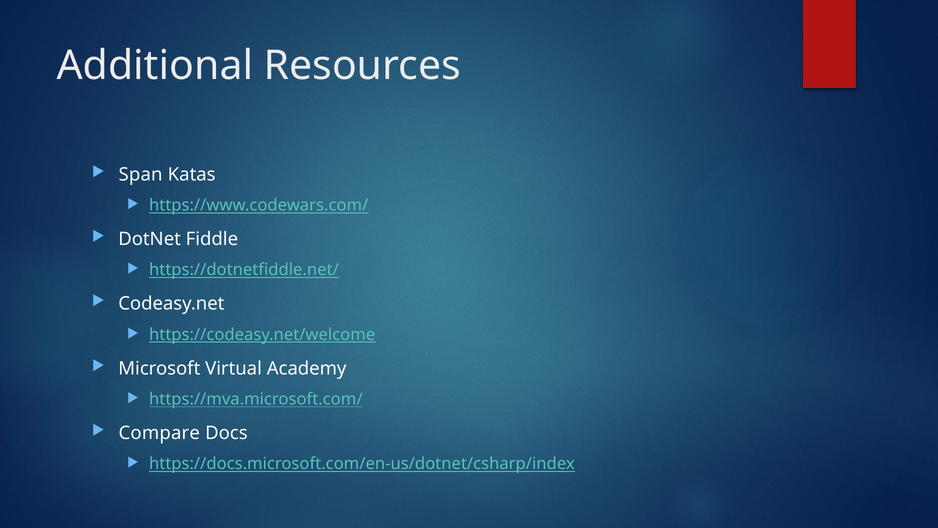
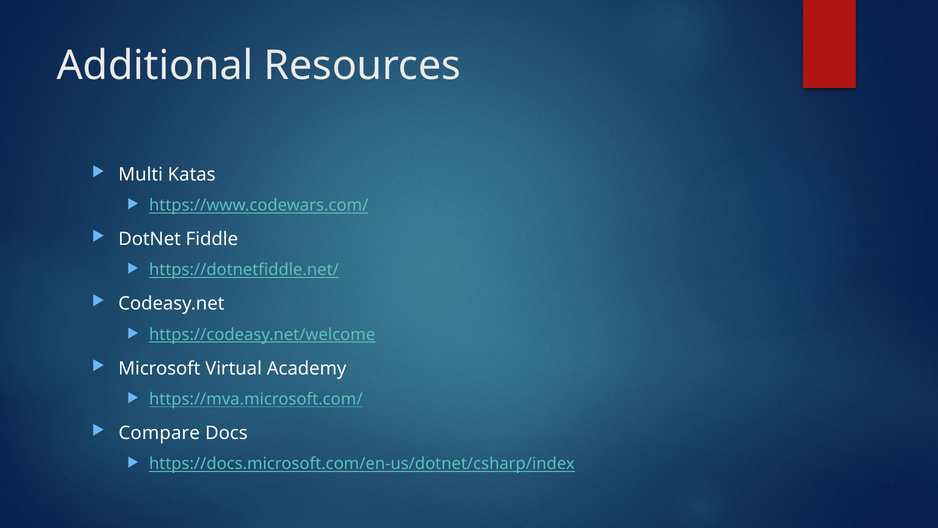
Span: Span -> Multi
